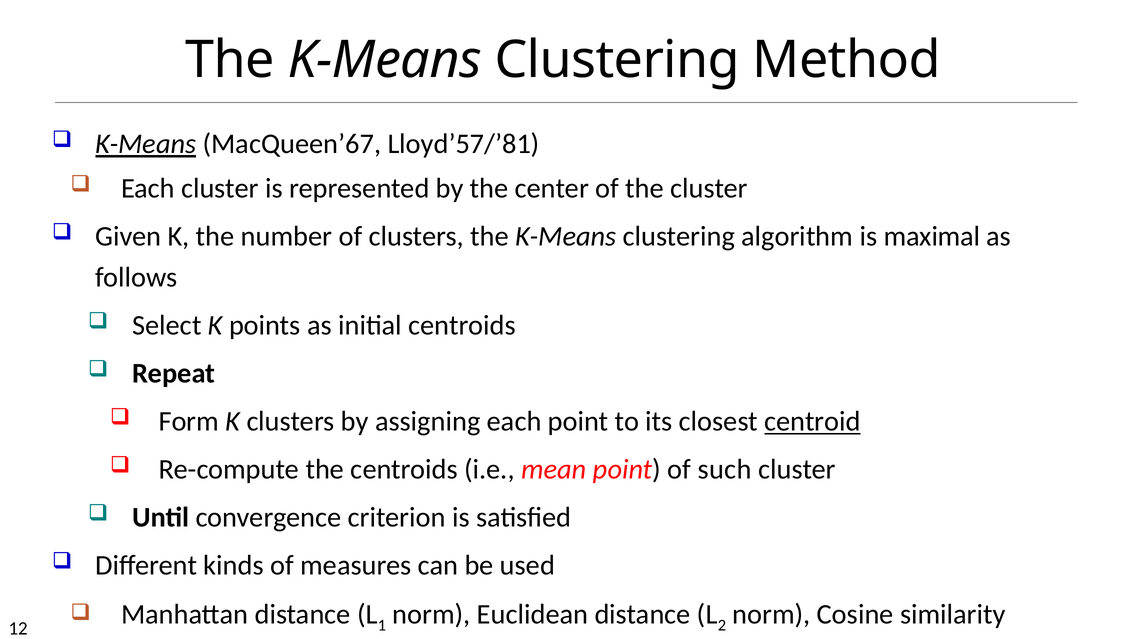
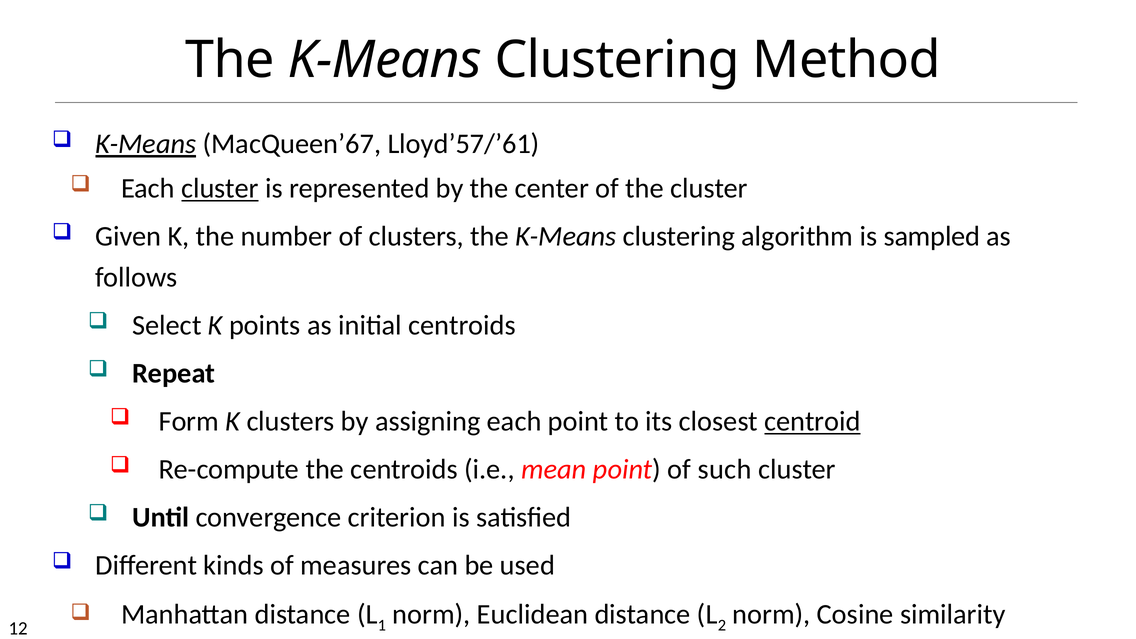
Lloyd’57/’81: Lloyd’57/’81 -> Lloyd’57/’61
cluster at (220, 188) underline: none -> present
maximal: maximal -> sampled
